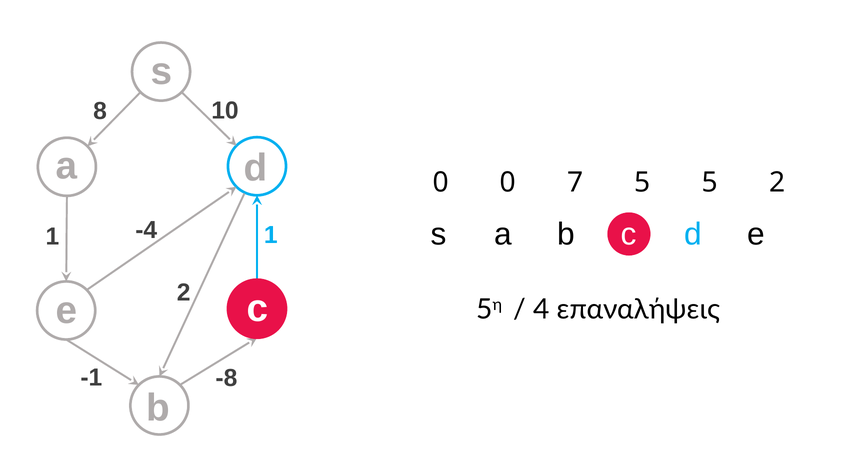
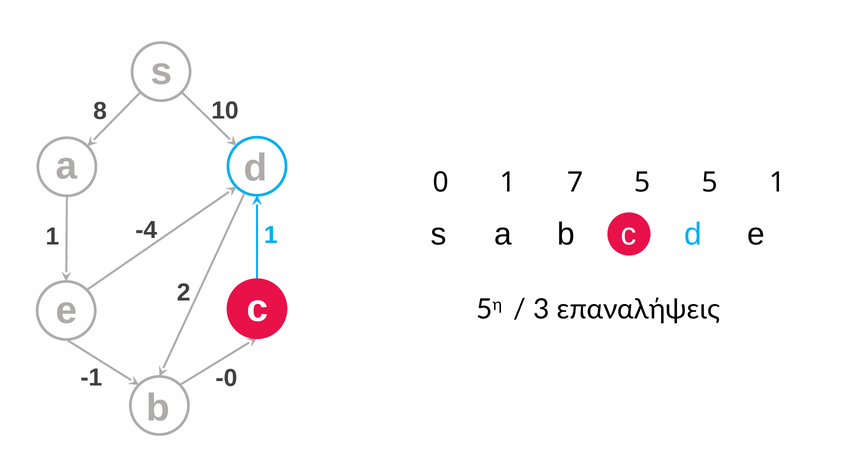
0 0: 0 -> 1
5 2: 2 -> 1
4: 4 -> 3
-8: -8 -> -0
